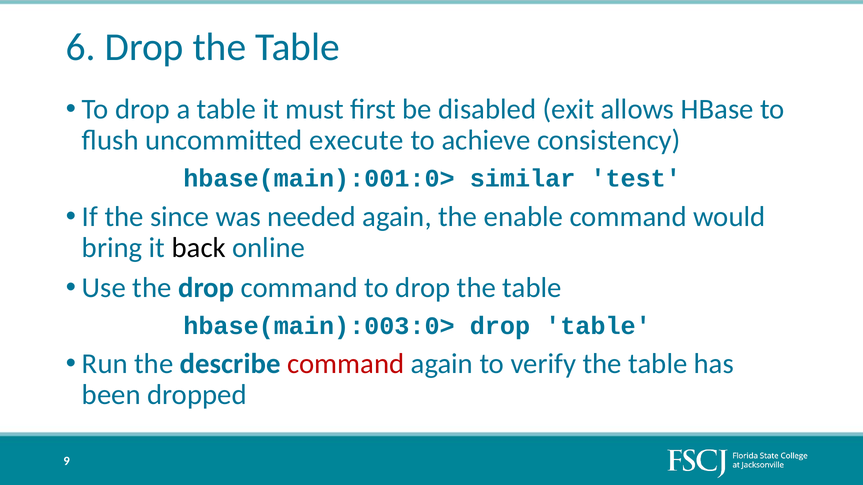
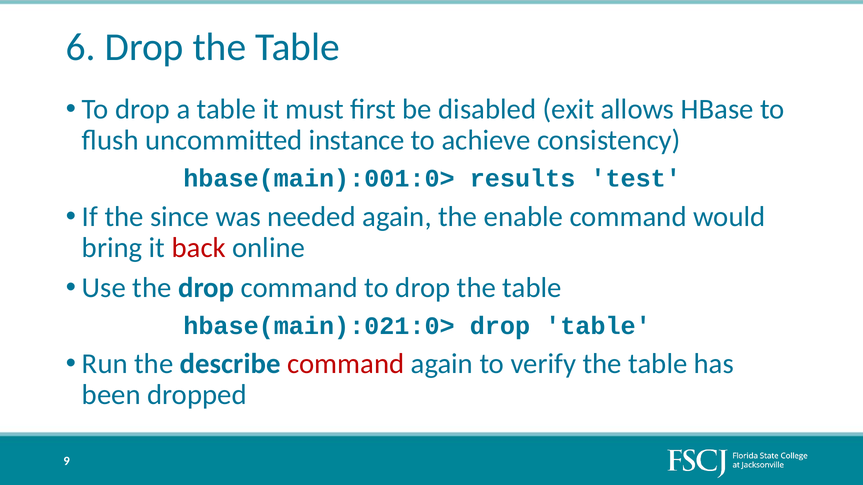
execute: execute -> instance
similar: similar -> results
back colour: black -> red
hbase(main):003:0>: hbase(main):003:0> -> hbase(main):021:0>
